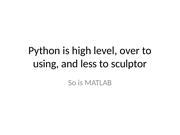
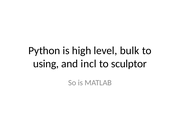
over: over -> bulk
less: less -> incl
